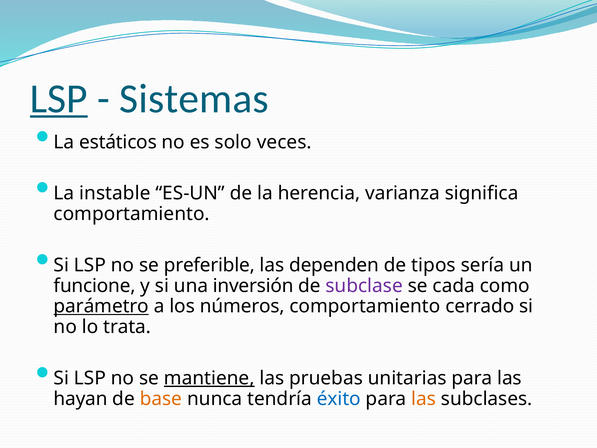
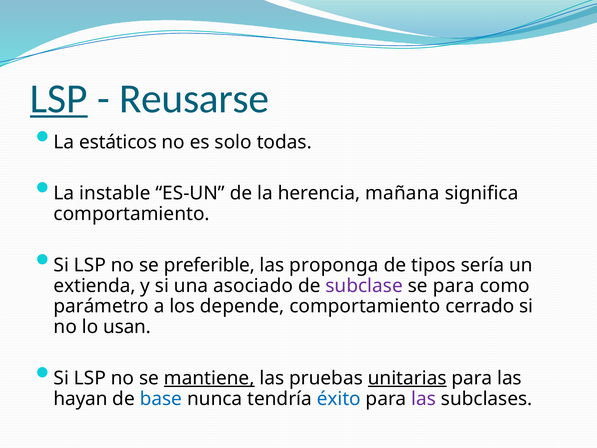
Sistemas: Sistemas -> Reusarse
veces: veces -> todas
varianza: varianza -> mañana
dependen: dependen -> proponga
funcione: funcione -> extienda
inversión: inversión -> asociado
se cada: cada -> para
parámetro underline: present -> none
números: números -> depende
trata: trata -> usan
unitarias underline: none -> present
base colour: orange -> blue
las at (424, 399) colour: orange -> purple
